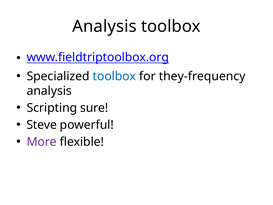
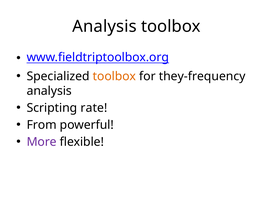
toolbox at (114, 76) colour: blue -> orange
sure: sure -> rate
Steve: Steve -> From
